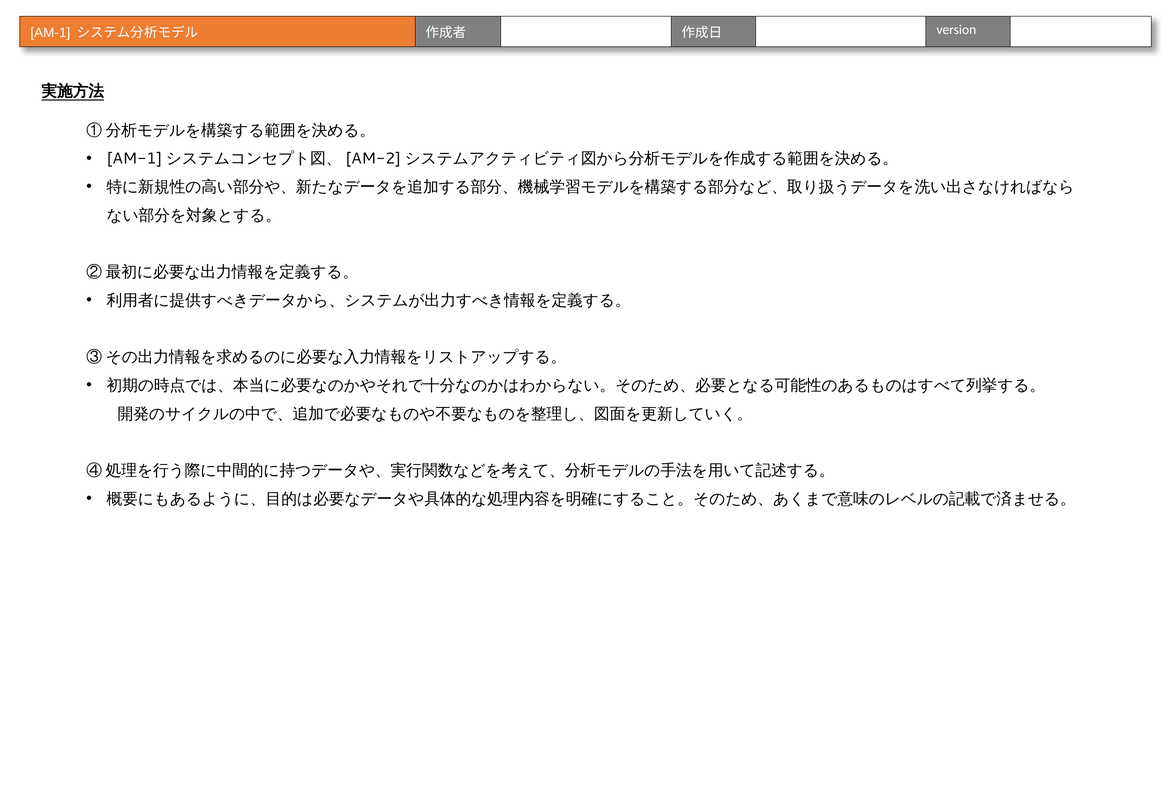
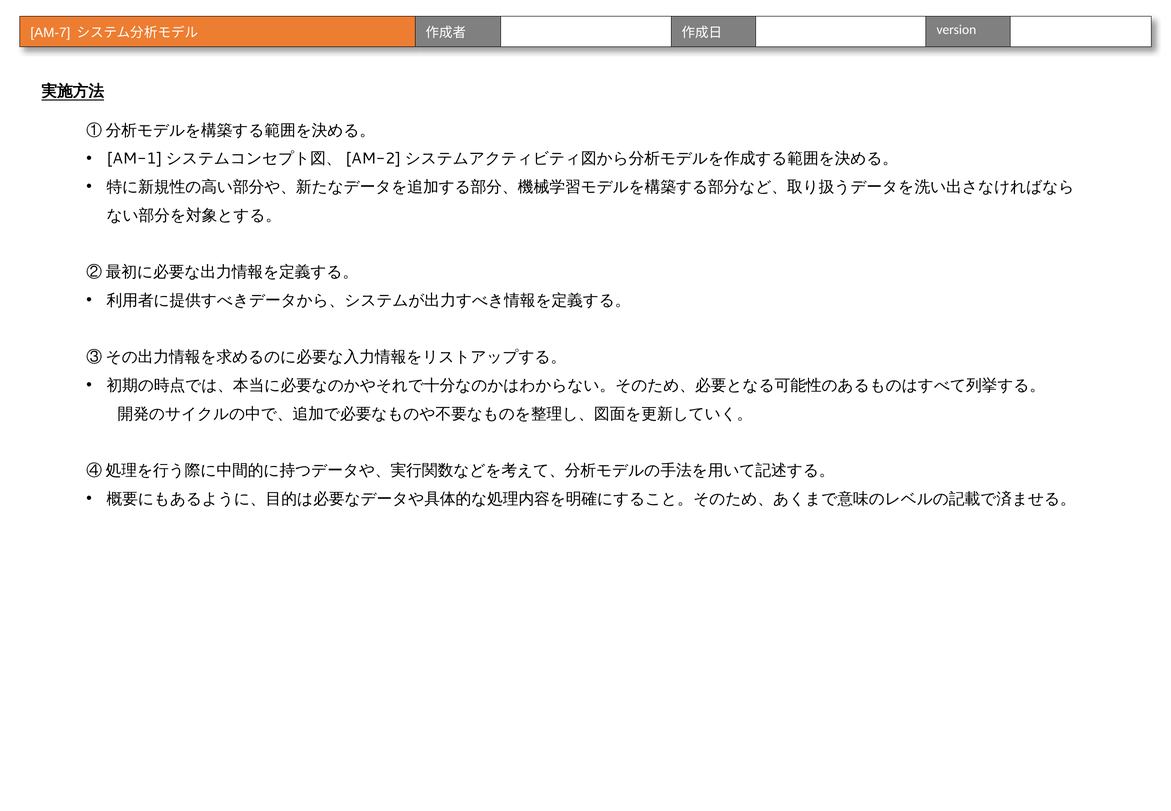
AM-1: AM-1 -> AM-7
